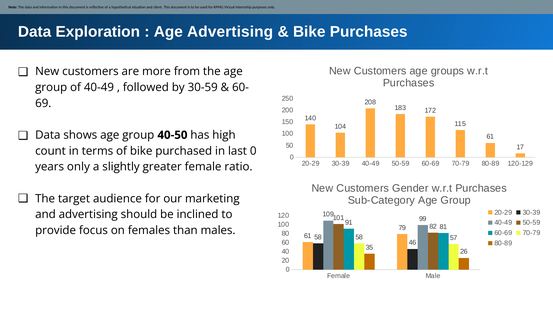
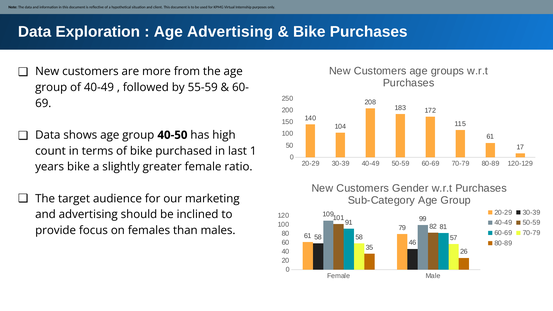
30-59: 30-59 -> 55-59
last 0: 0 -> 1
years only: only -> bike
